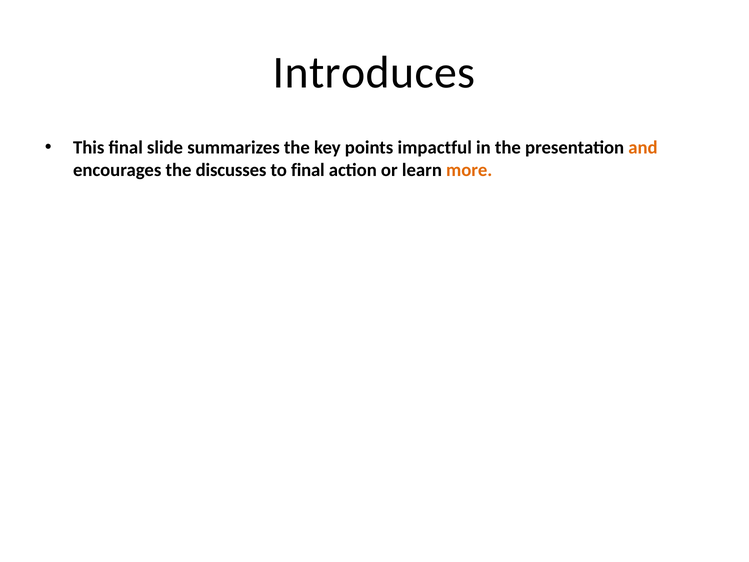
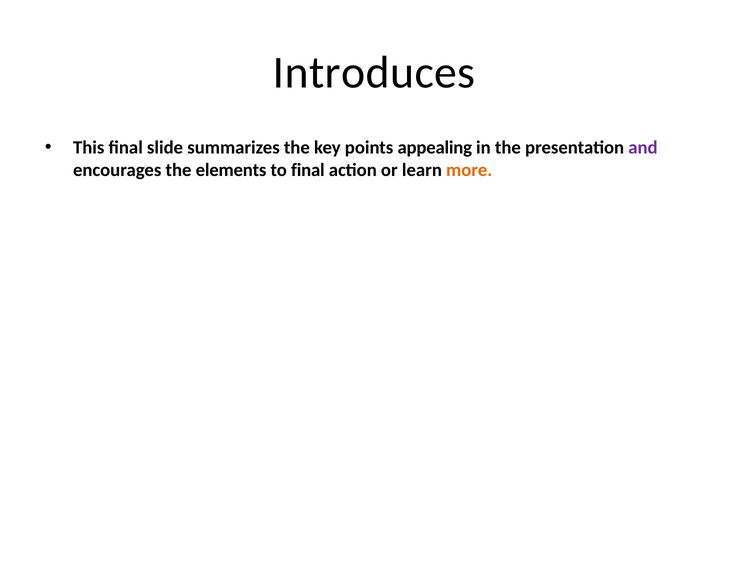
impactful: impactful -> appealing
and colour: orange -> purple
discusses: discusses -> elements
